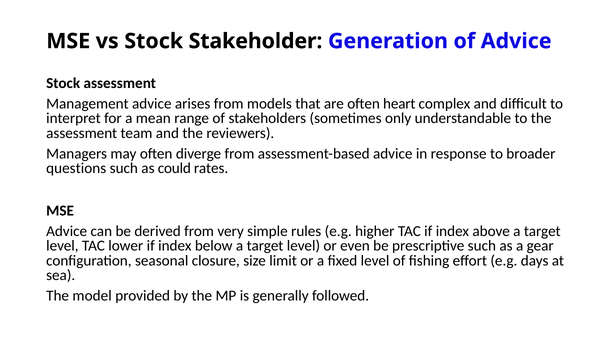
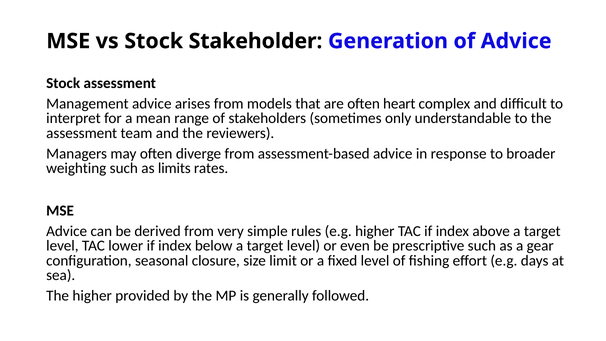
questions: questions -> weighting
could: could -> limits
The model: model -> higher
